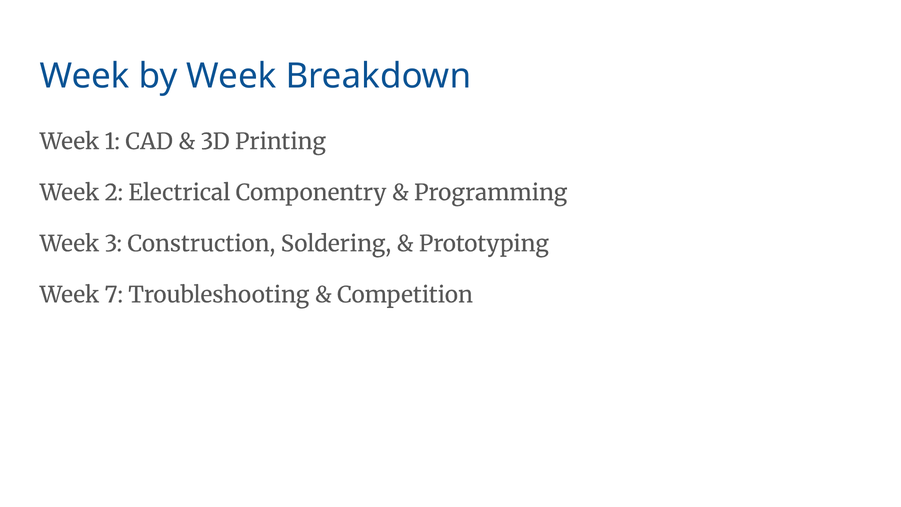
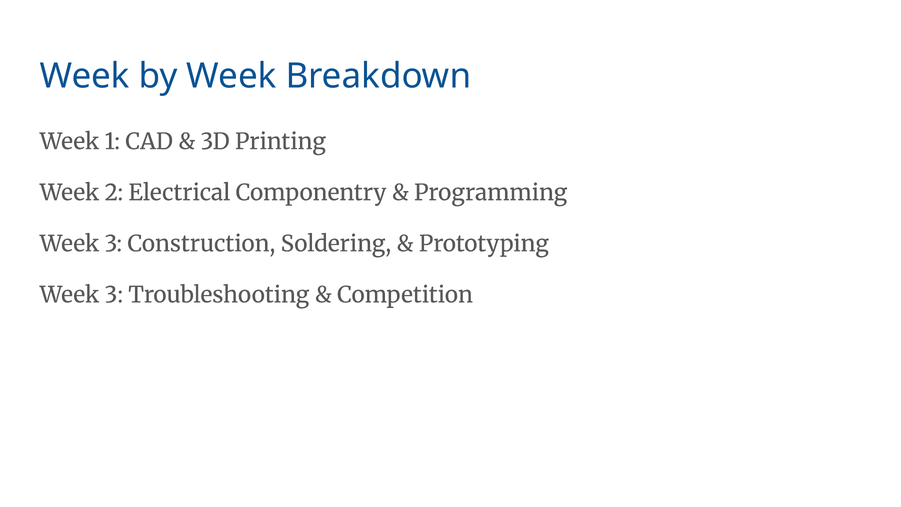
7 at (114, 295): 7 -> 3
